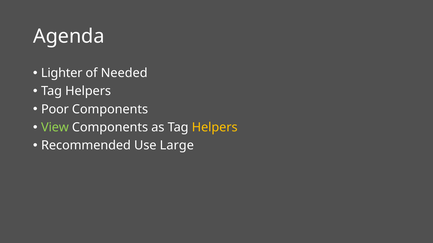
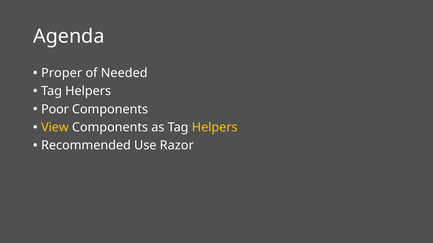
Lighter: Lighter -> Proper
View colour: light green -> yellow
Large: Large -> Razor
